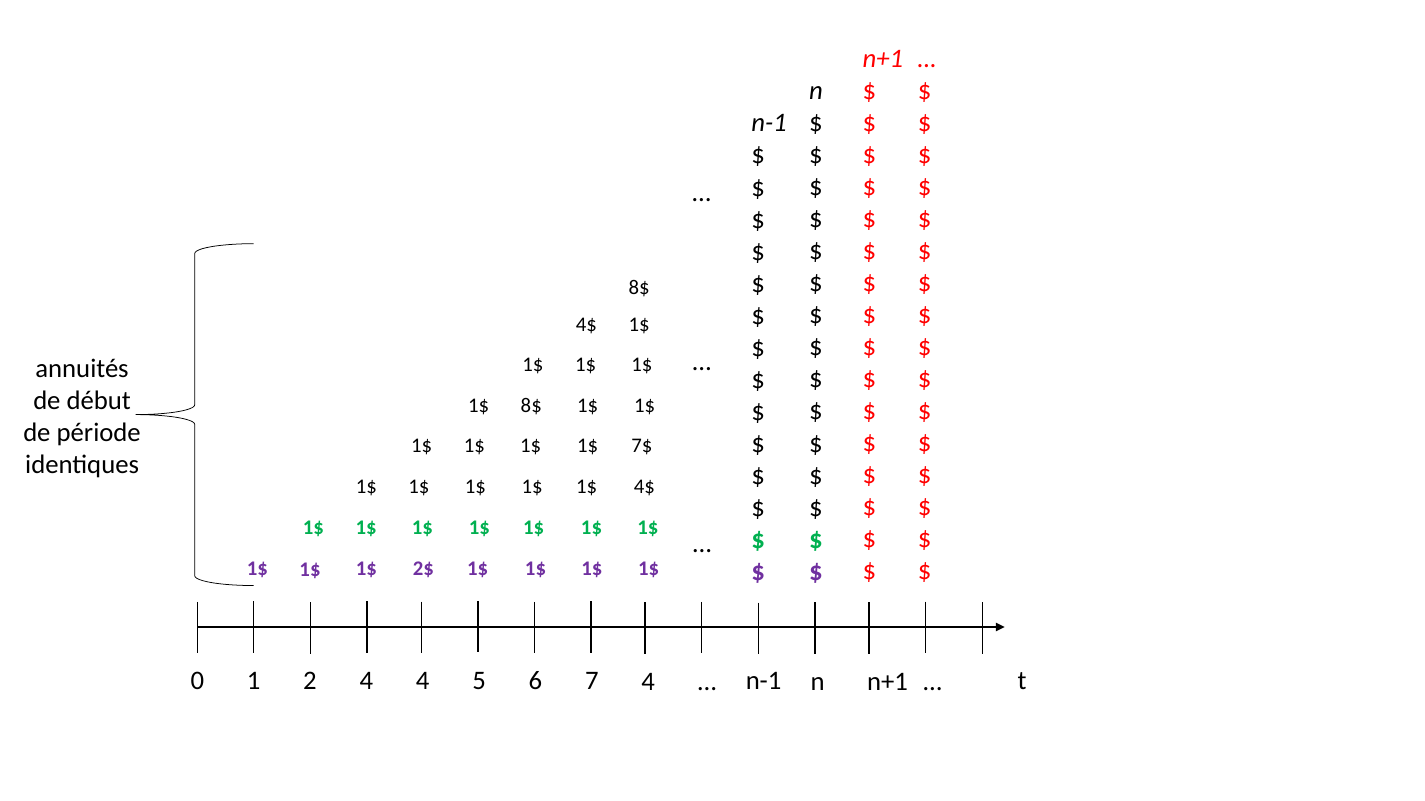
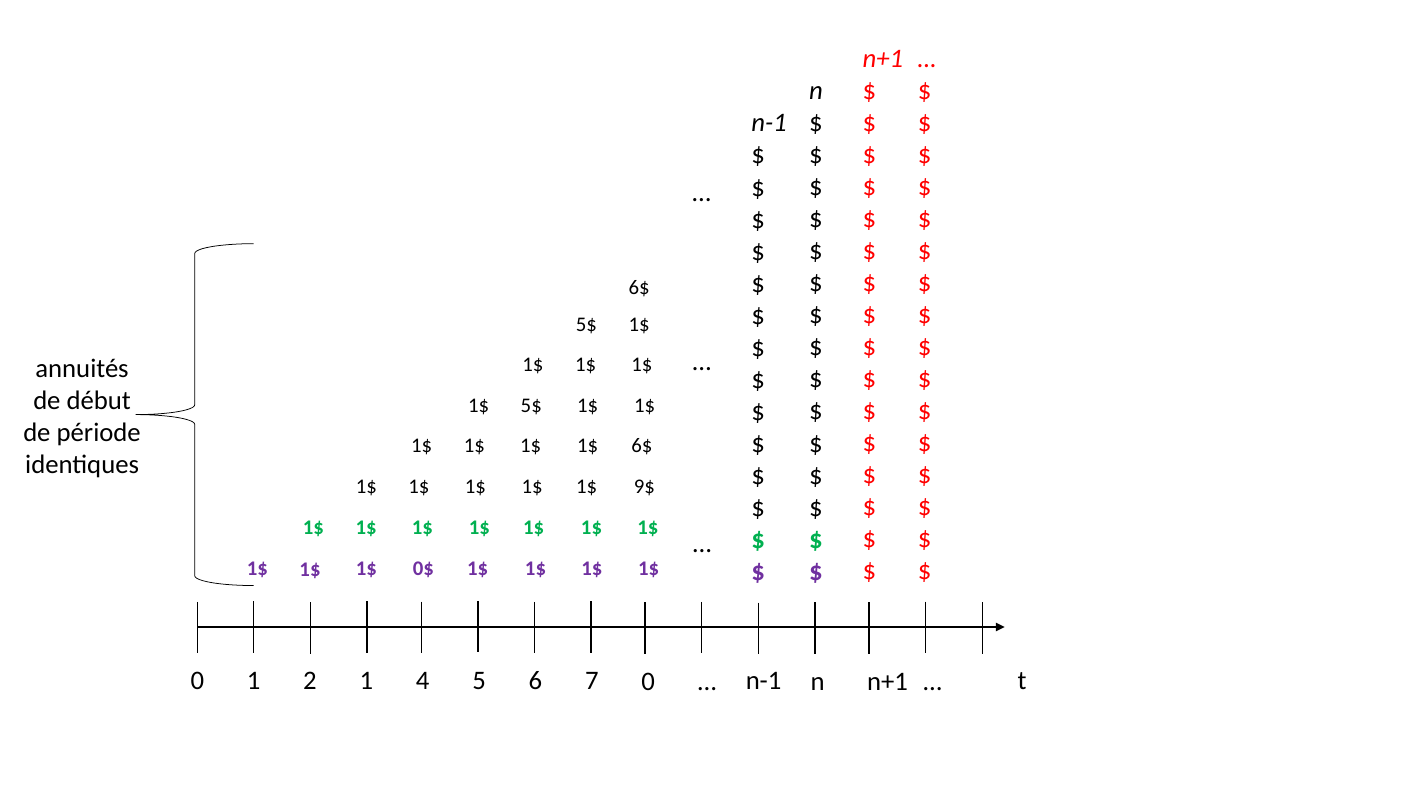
8$ at (639, 288): 8$ -> 6$
4$ at (586, 325): 4$ -> 5$
8$ at (531, 406): 8$ -> 5$
1$ 1$ 7$: 7$ -> 6$
4$ at (644, 487): 4$ -> 9$
2$: 2$ -> 0$
2 4: 4 -> 1
7 4: 4 -> 0
